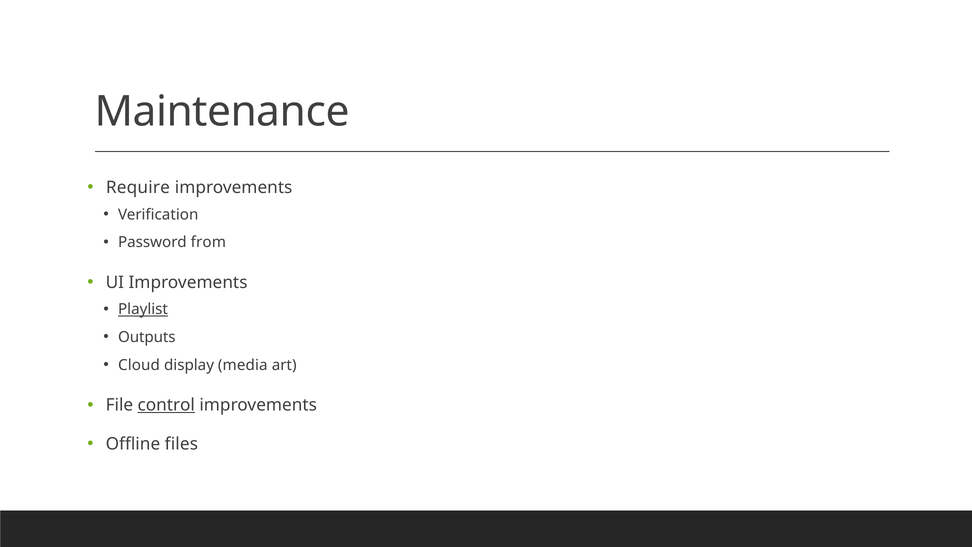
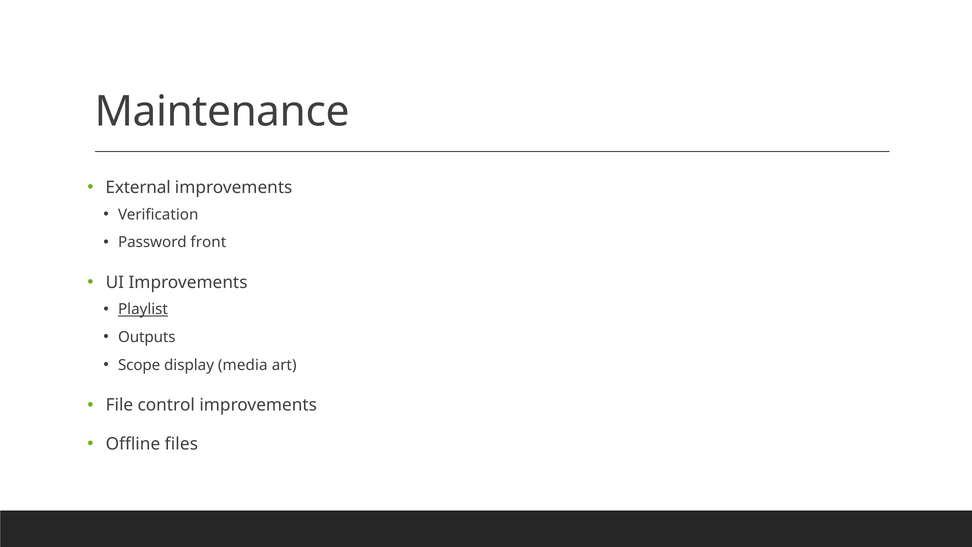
Require: Require -> External
from: from -> front
Cloud: Cloud -> Scope
control underline: present -> none
